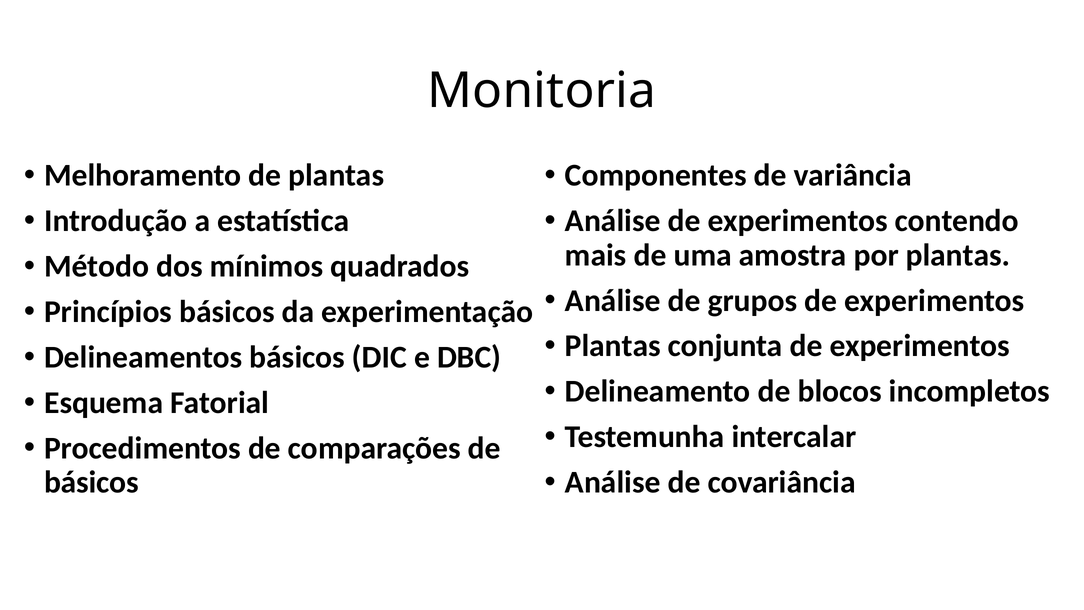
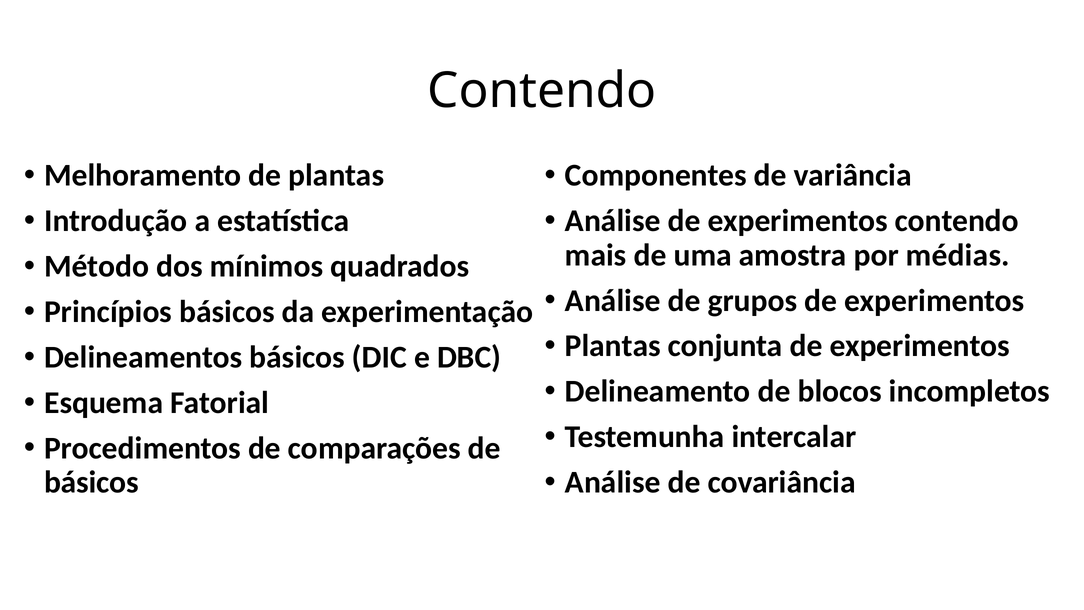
Monitoria at (542, 91): Monitoria -> Contendo
por plantas: plantas -> médias
